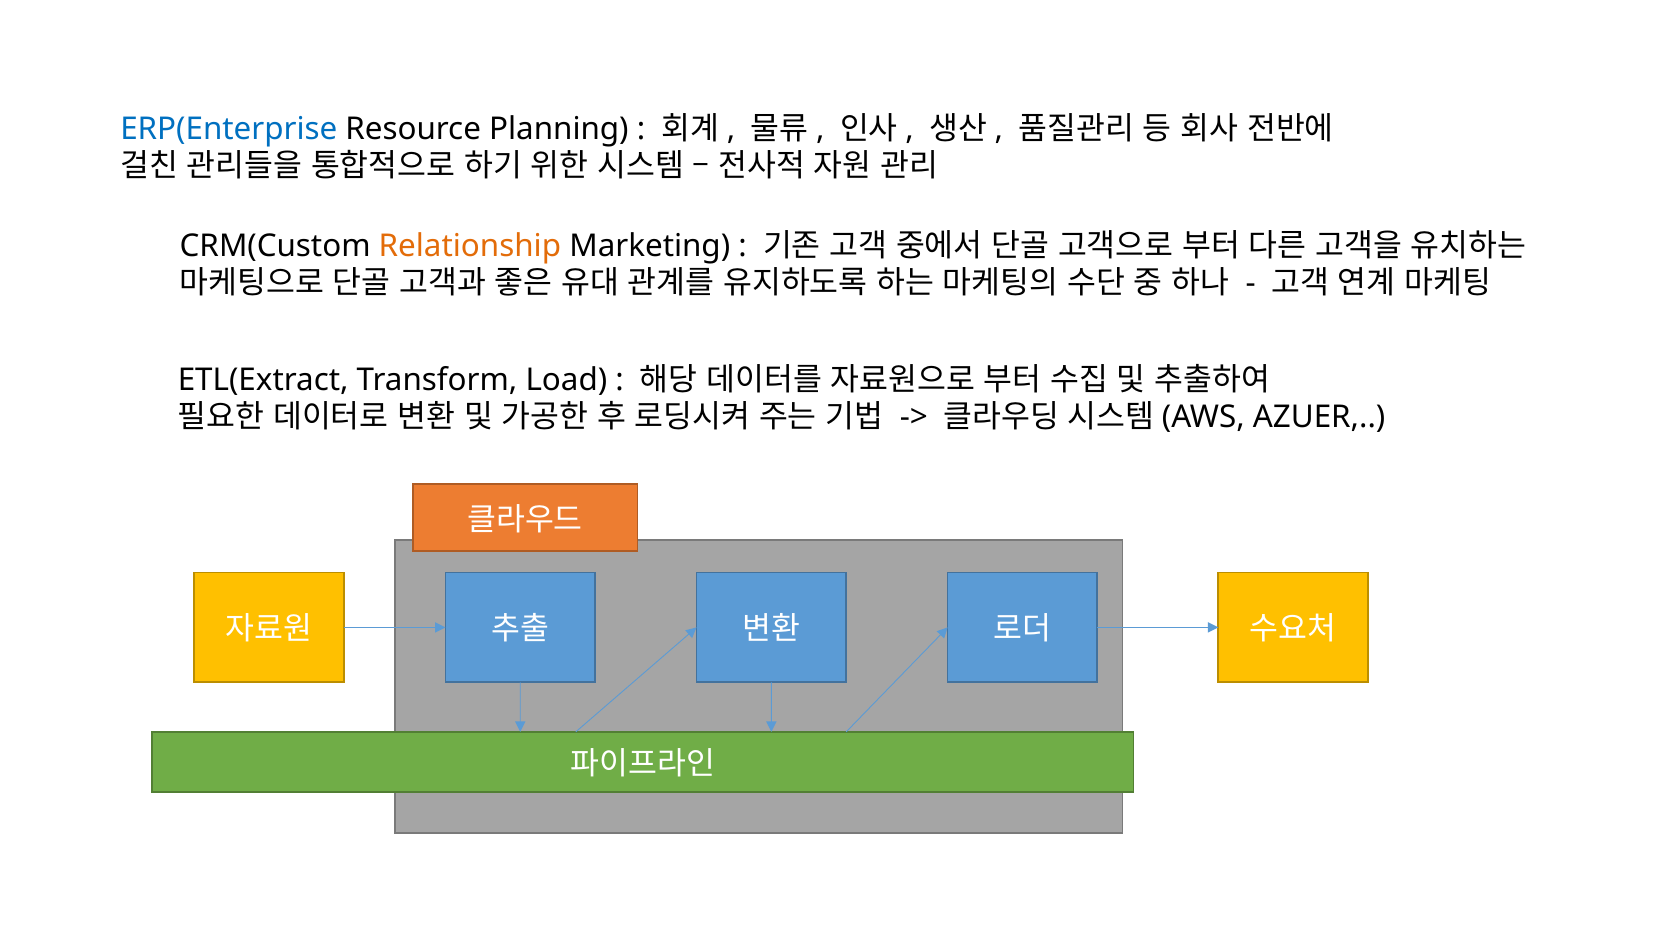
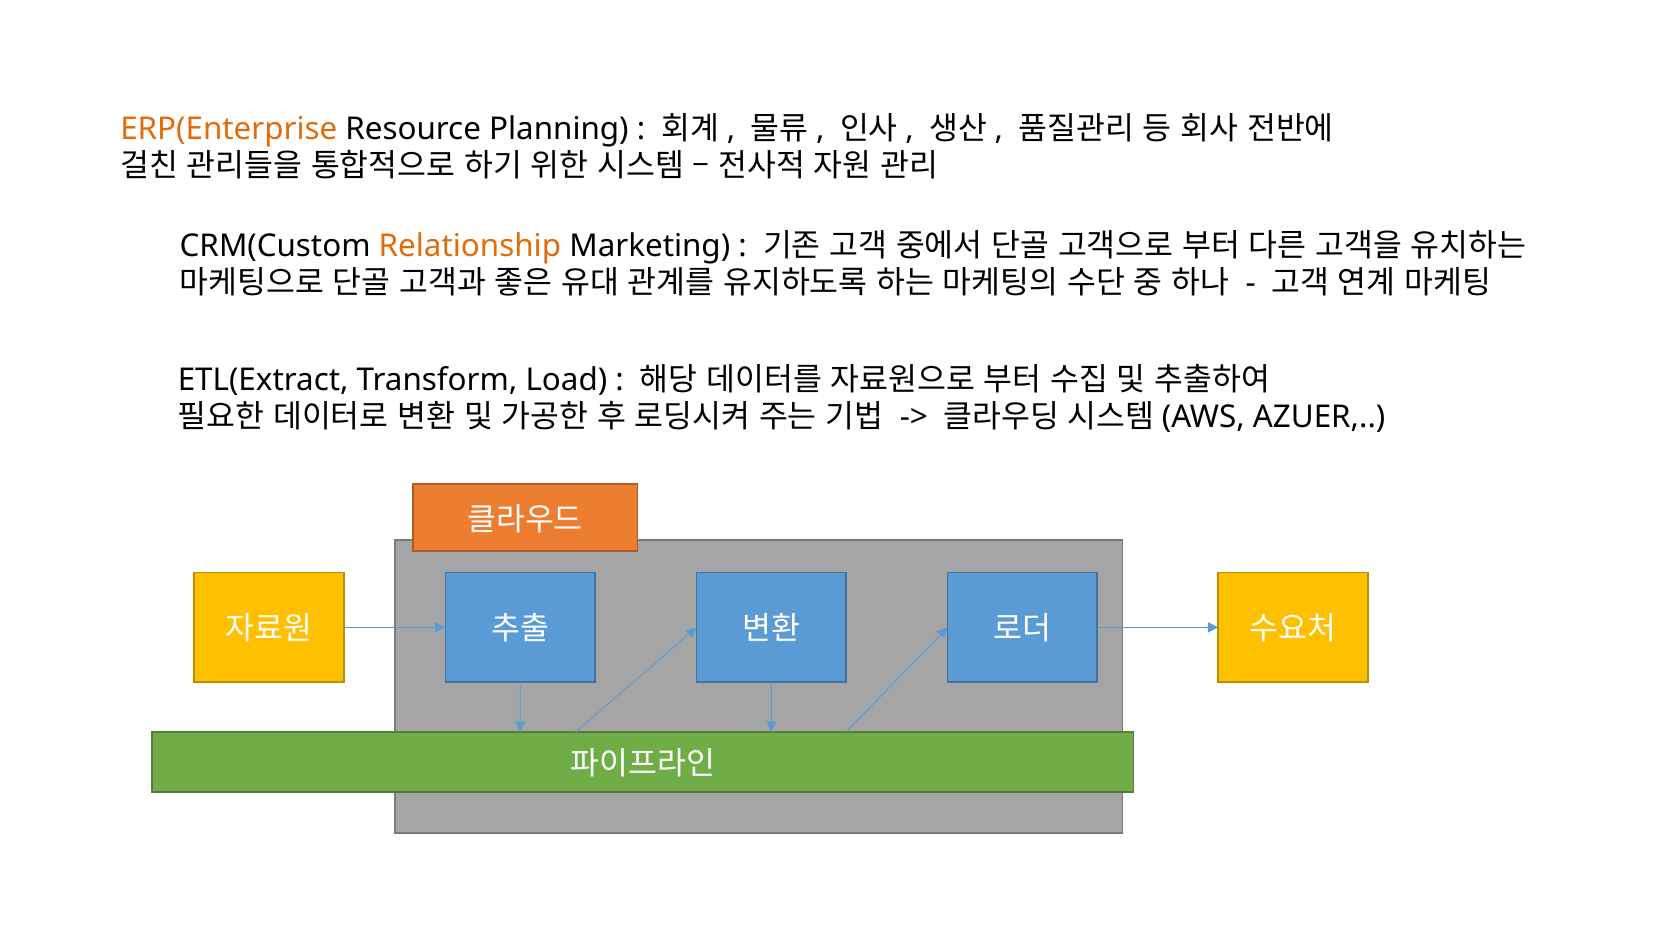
ERP(Enterprise colour: blue -> orange
